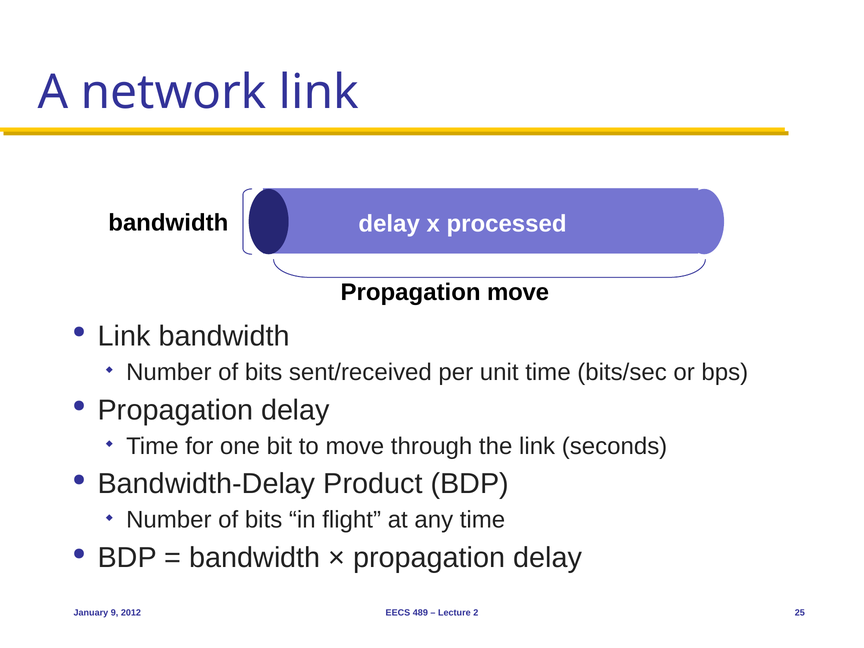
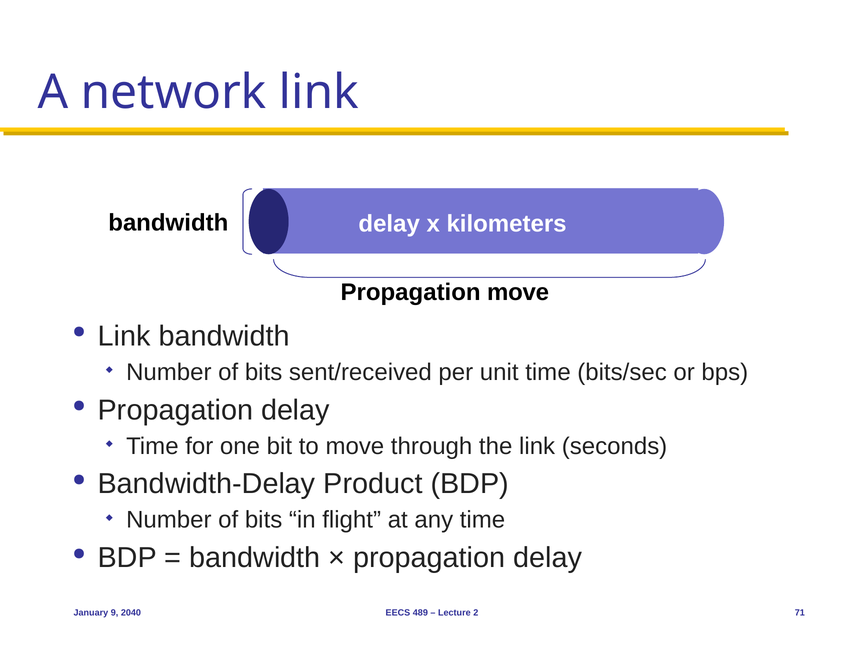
processed: processed -> kilometers
2012: 2012 -> 2040
25: 25 -> 71
